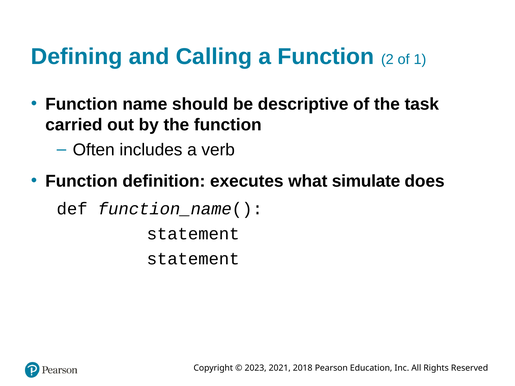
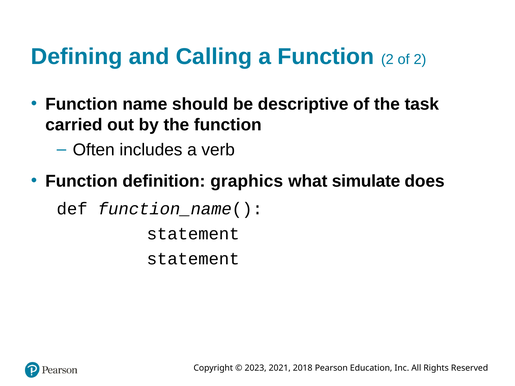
of 1: 1 -> 2
executes: executes -> graphics
